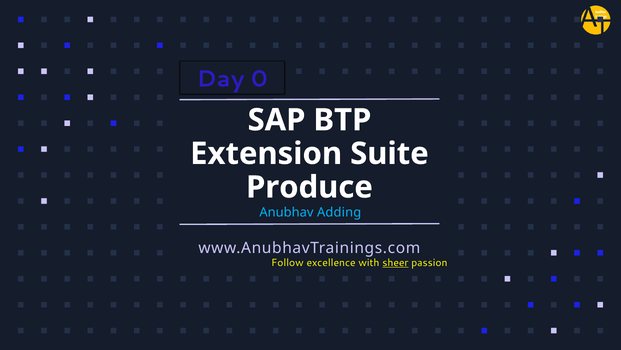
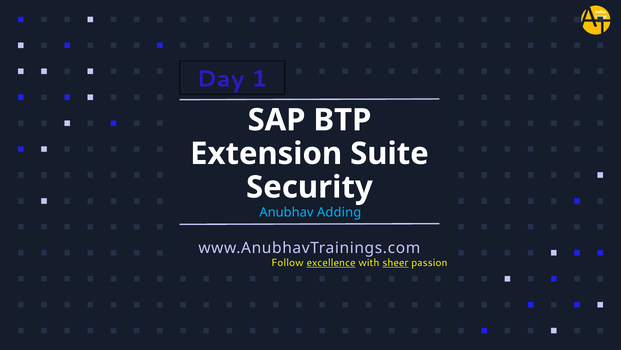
0: 0 -> 1
Produce: Produce -> Security
excellence underline: none -> present
